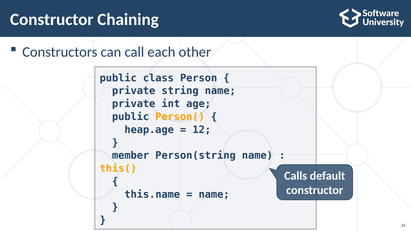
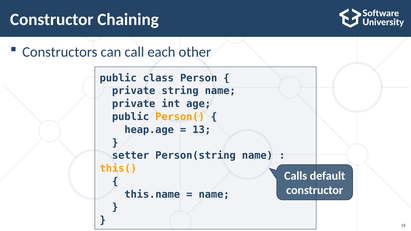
12: 12 -> 13
member: member -> setter
